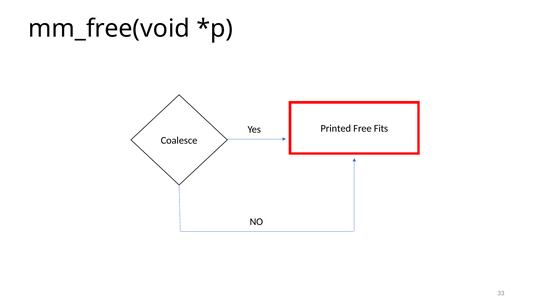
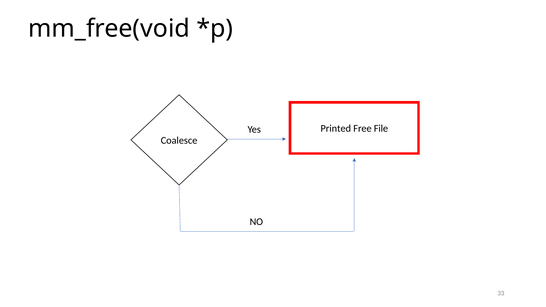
Fits: Fits -> File
